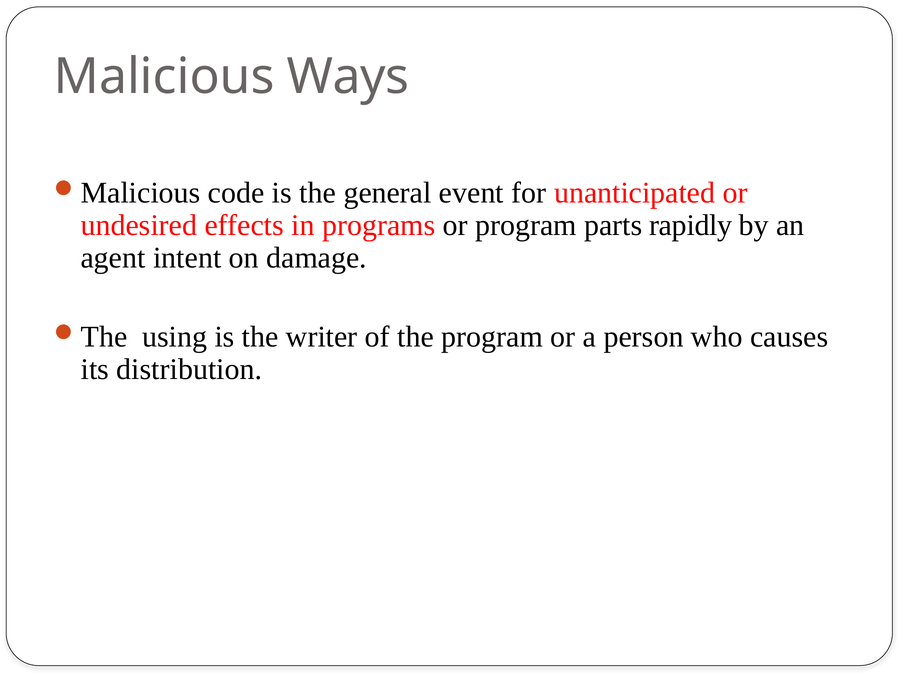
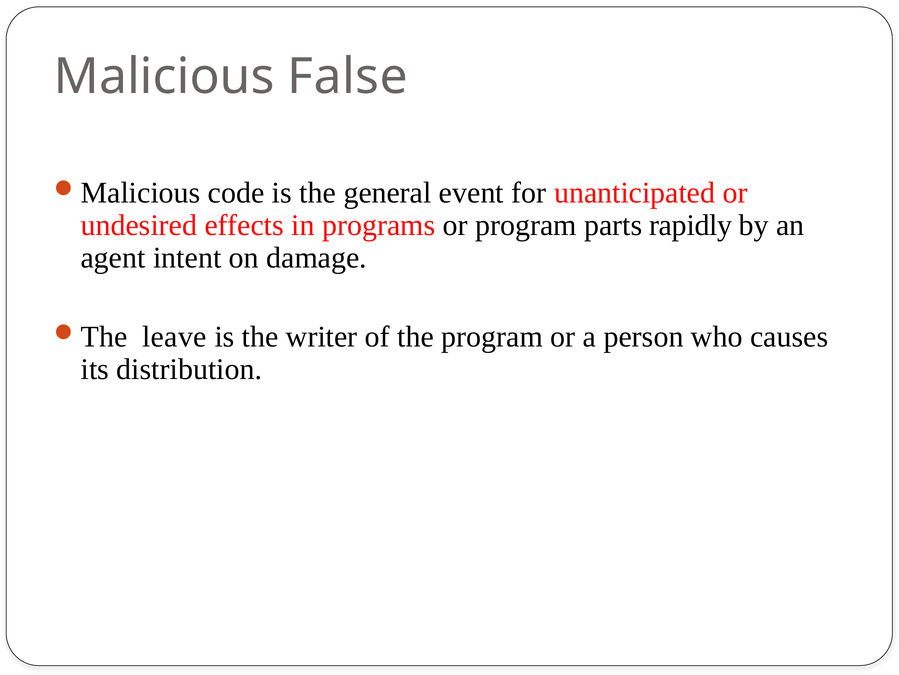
Ways: Ways -> False
using: using -> leave
